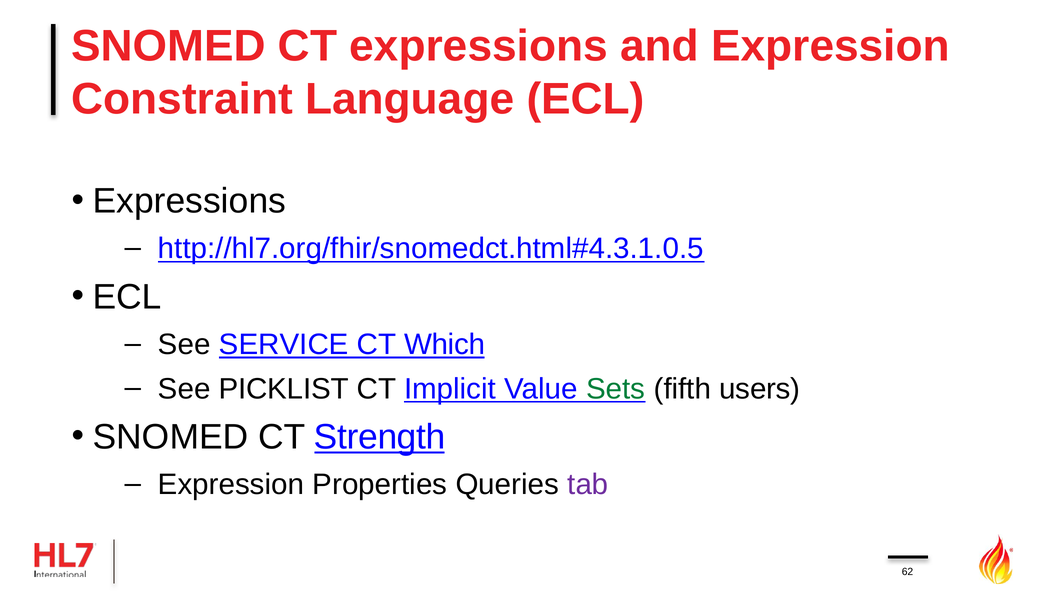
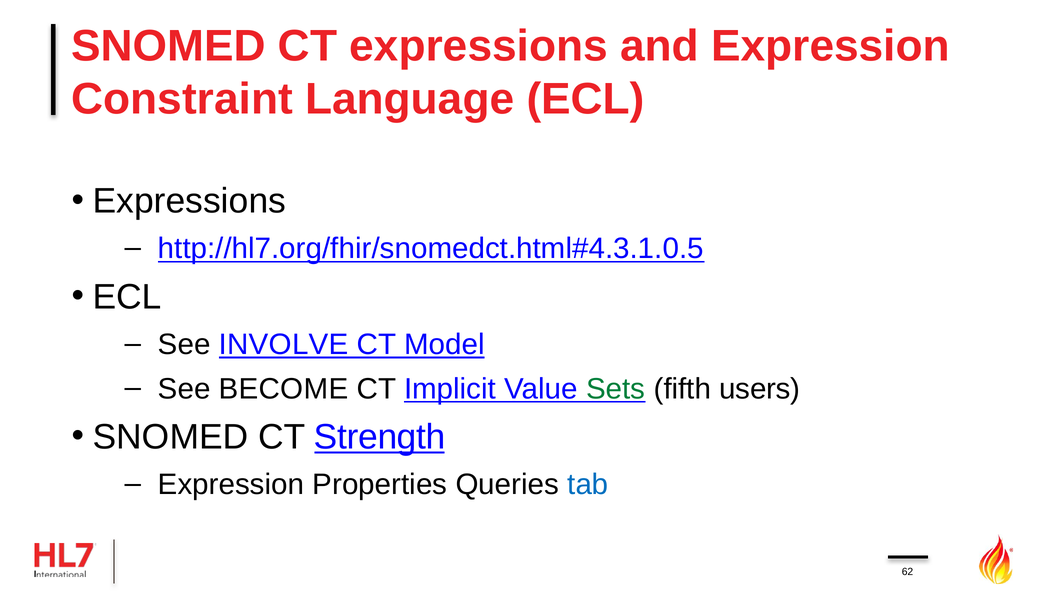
SERVICE: SERVICE -> INVOLVE
Which: Which -> Model
PICKLIST: PICKLIST -> BECOME
tab colour: purple -> blue
